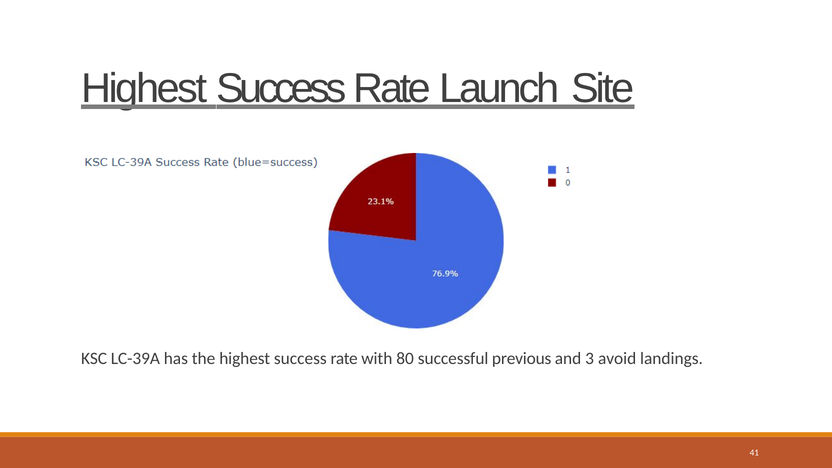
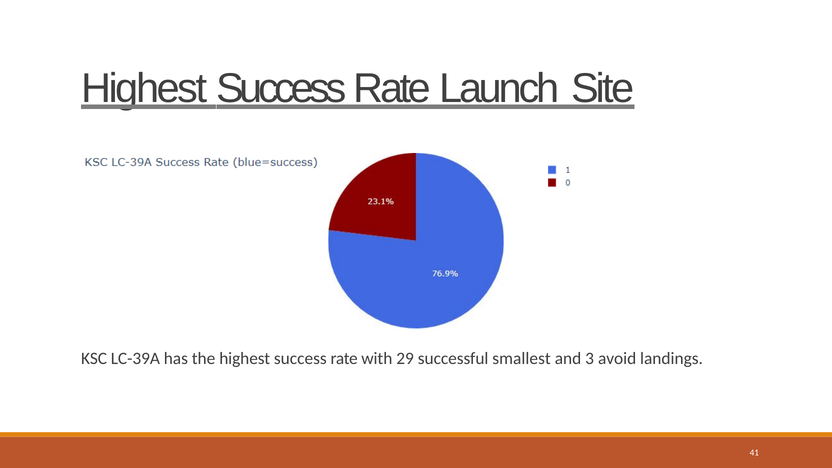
80: 80 -> 29
previous: previous -> smallest
